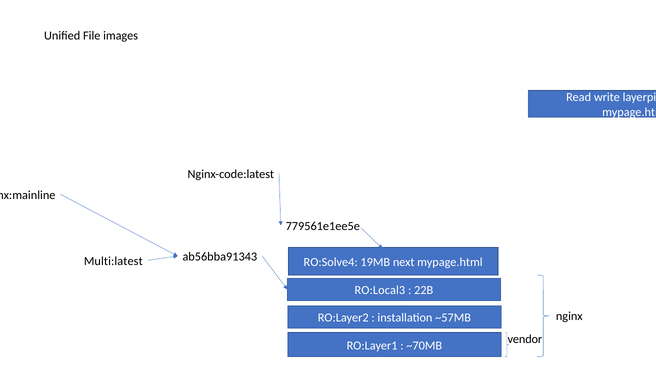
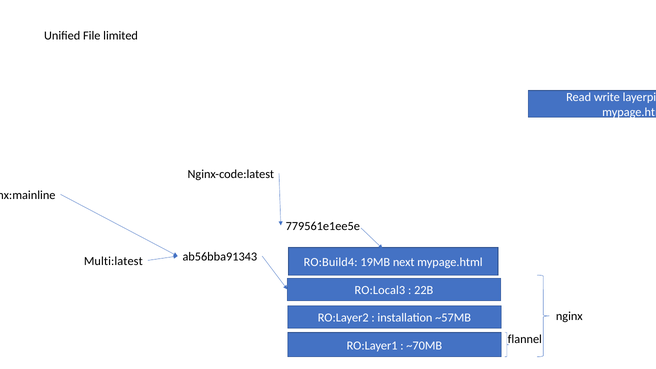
images: images -> limited
RO:Solve4: RO:Solve4 -> RO:Build4
vendor: vendor -> flannel
